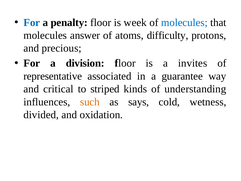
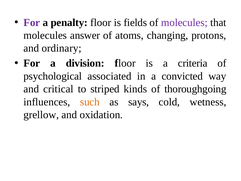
For at (32, 22) colour: blue -> purple
week: week -> fields
molecules at (184, 22) colour: blue -> purple
difficulty: difficulty -> changing
precious: precious -> ordinary
invites: invites -> criteria
representative: representative -> psychological
guarantee: guarantee -> convicted
understanding: understanding -> thoroughgoing
divided: divided -> grellow
